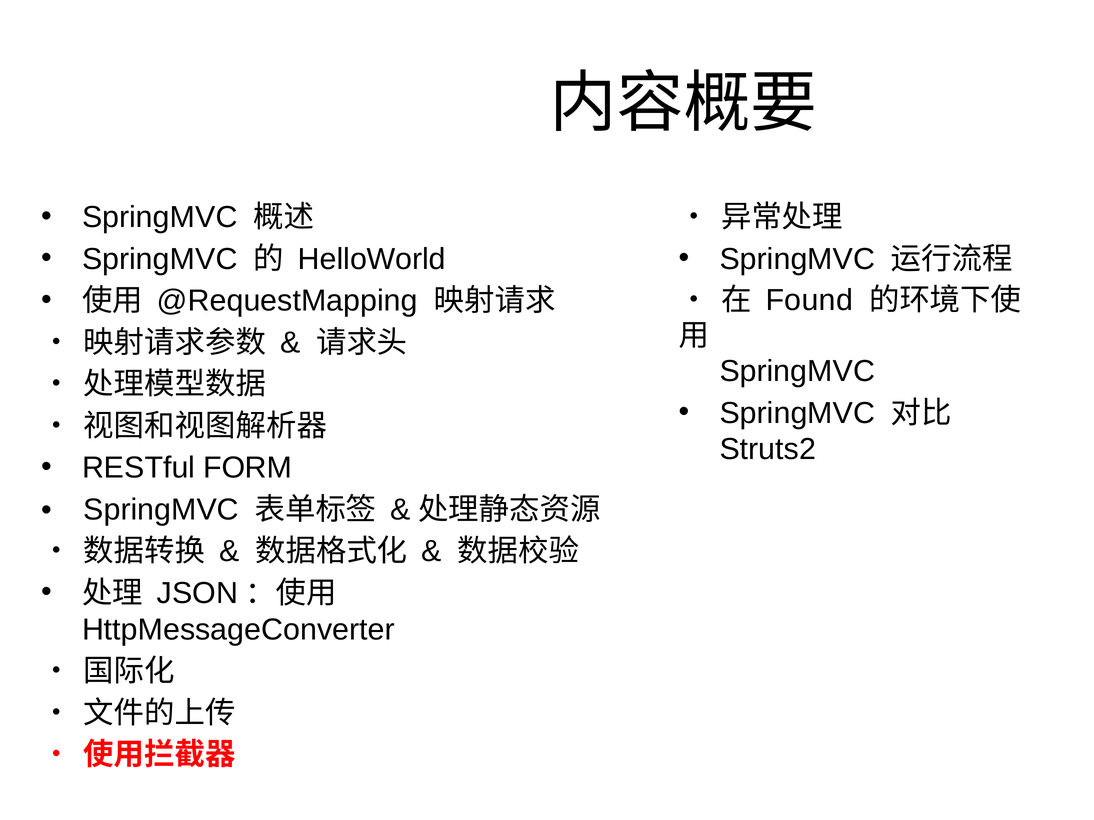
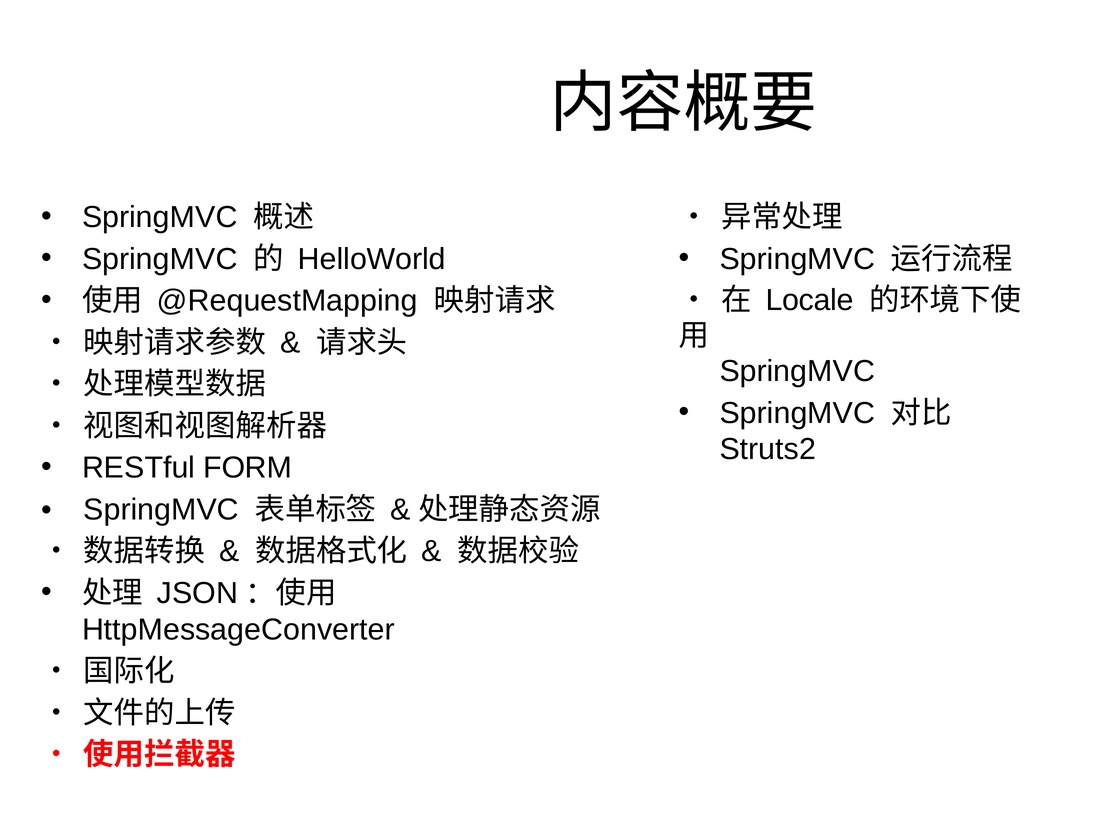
Found: Found -> Locale
